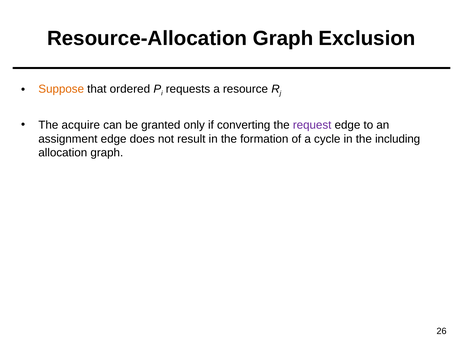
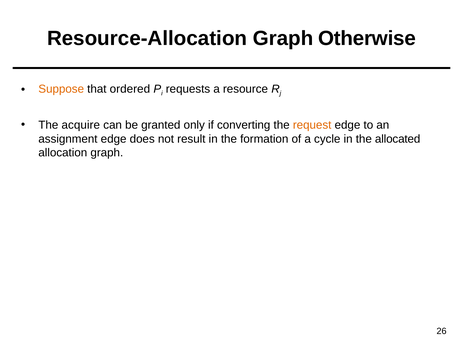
Exclusion: Exclusion -> Otherwise
request colour: purple -> orange
including: including -> allocated
